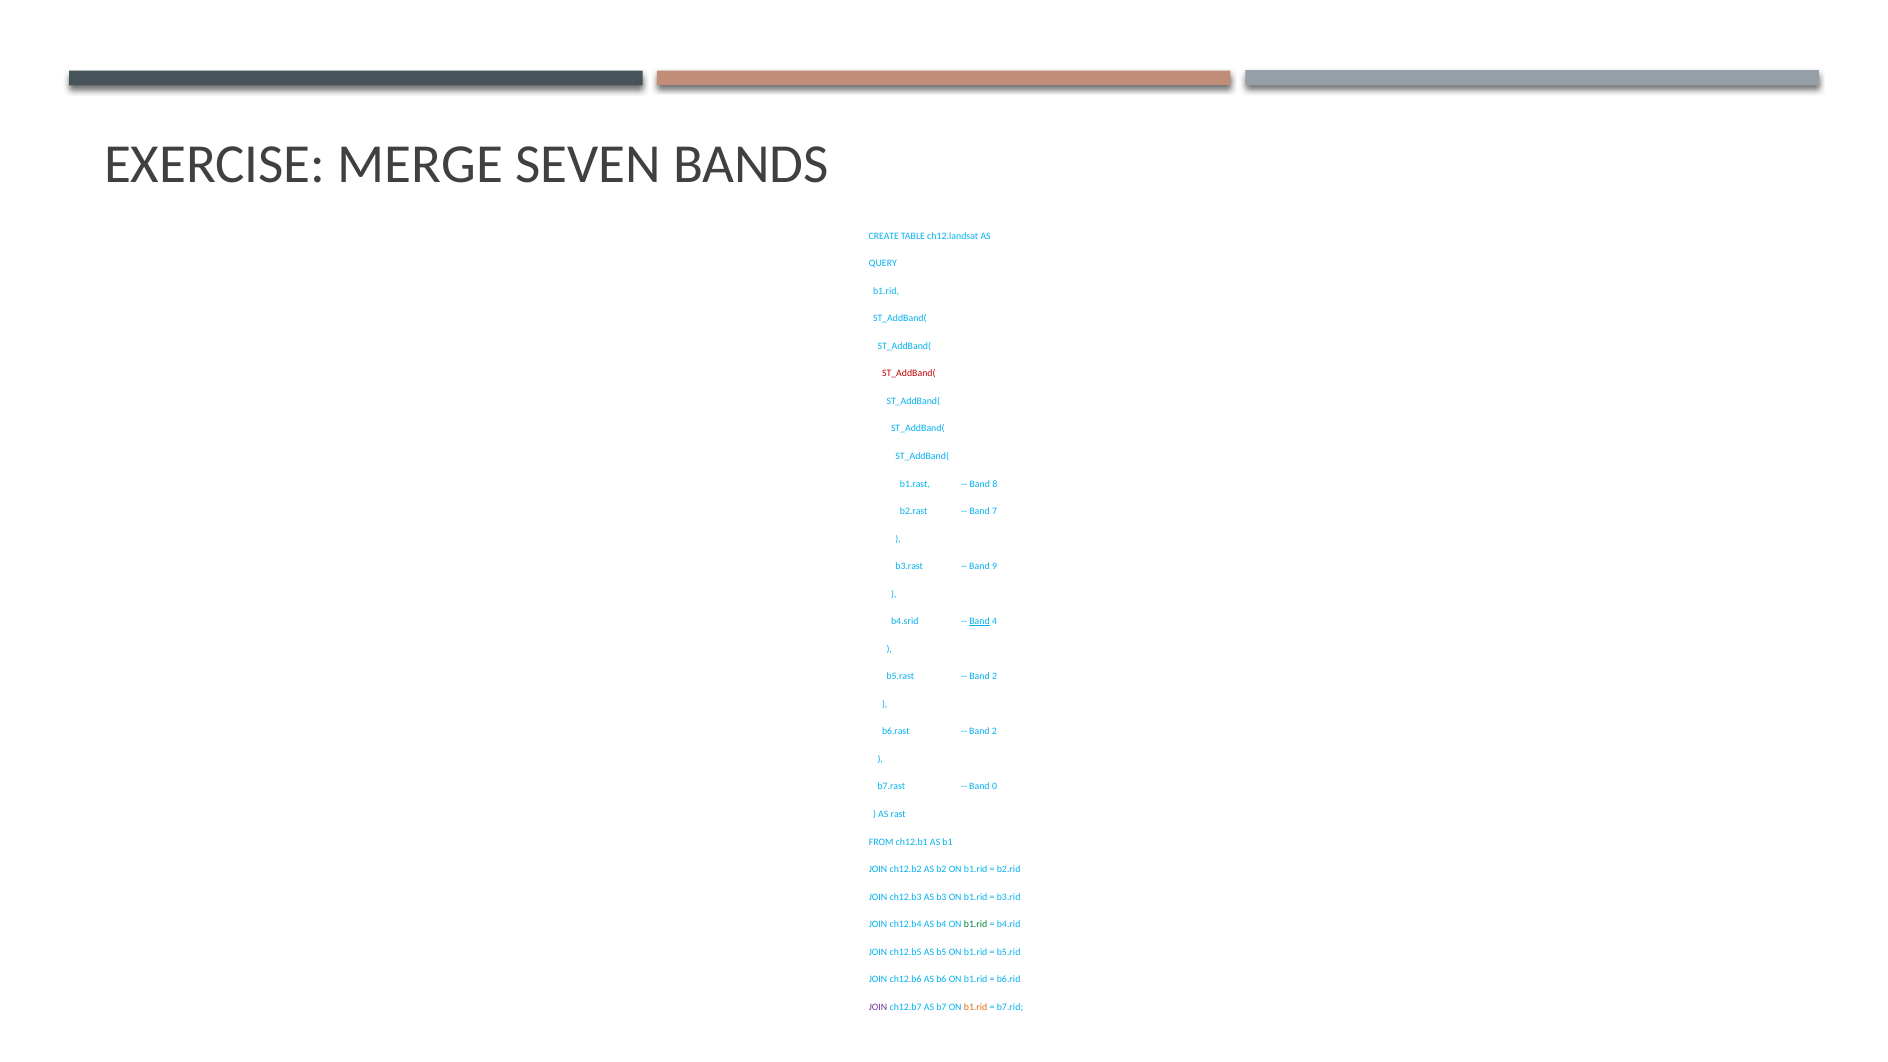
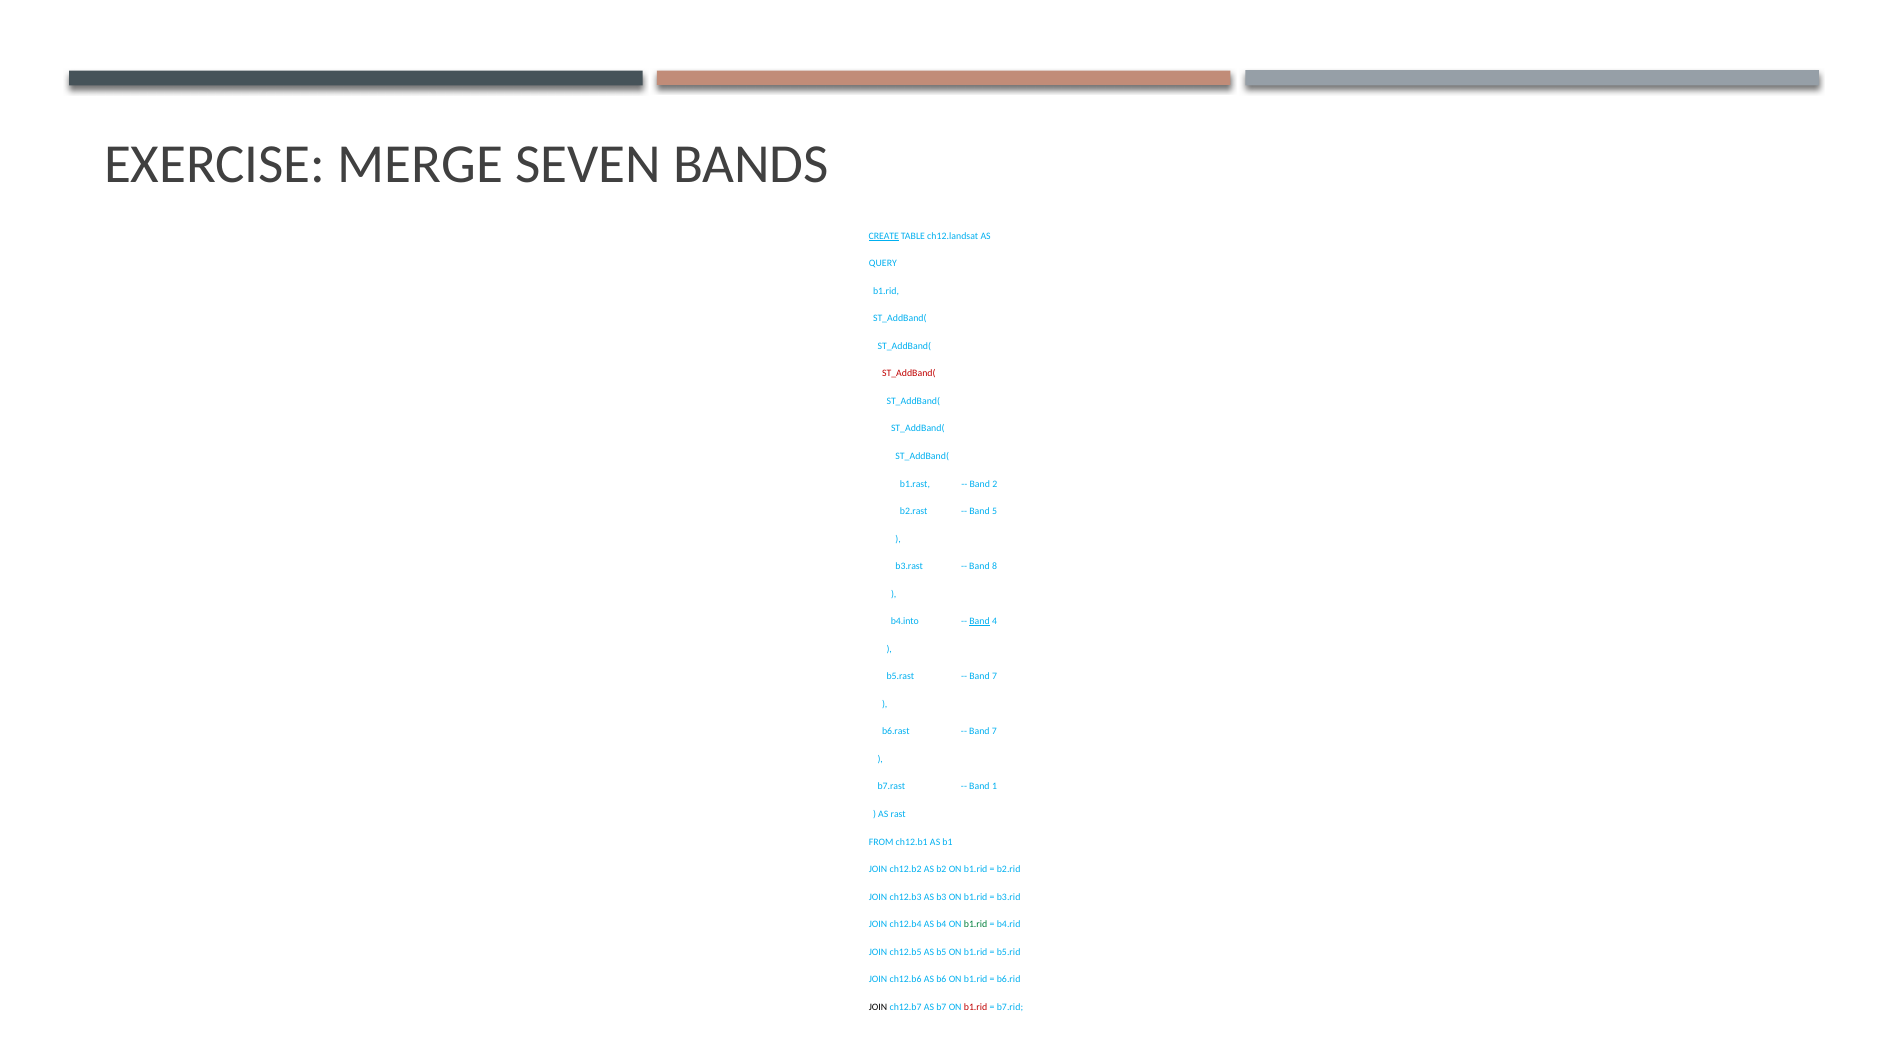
CREATE underline: none -> present
8: 8 -> 2
7: 7 -> 5
9: 9 -> 8
b4.srid: b4.srid -> b4.into
2 at (995, 677): 2 -> 7
2 at (994, 732): 2 -> 7
0: 0 -> 1
JOIN at (878, 1007) colour: purple -> black
b1.rid at (976, 1007) colour: orange -> red
